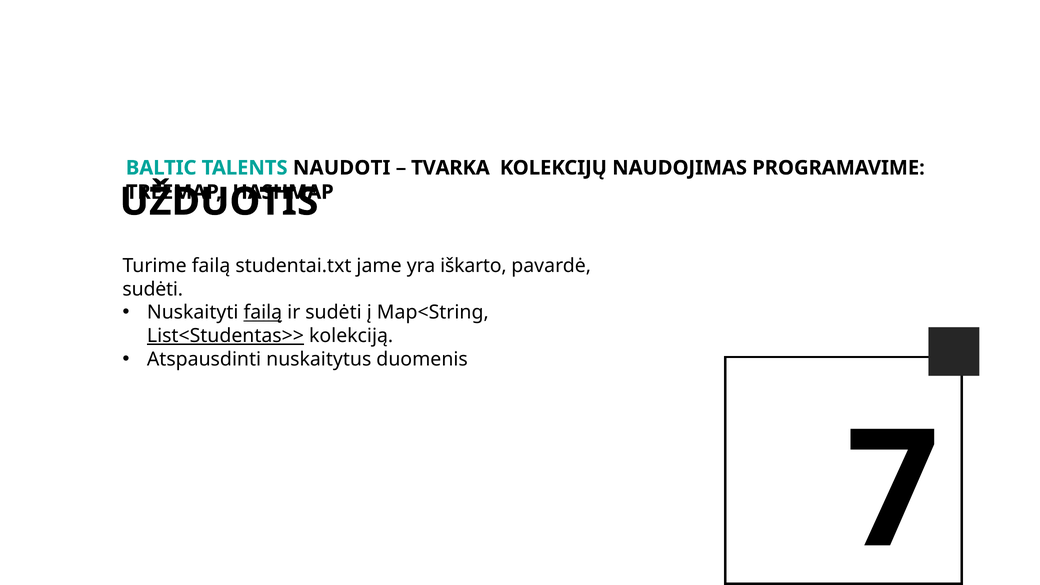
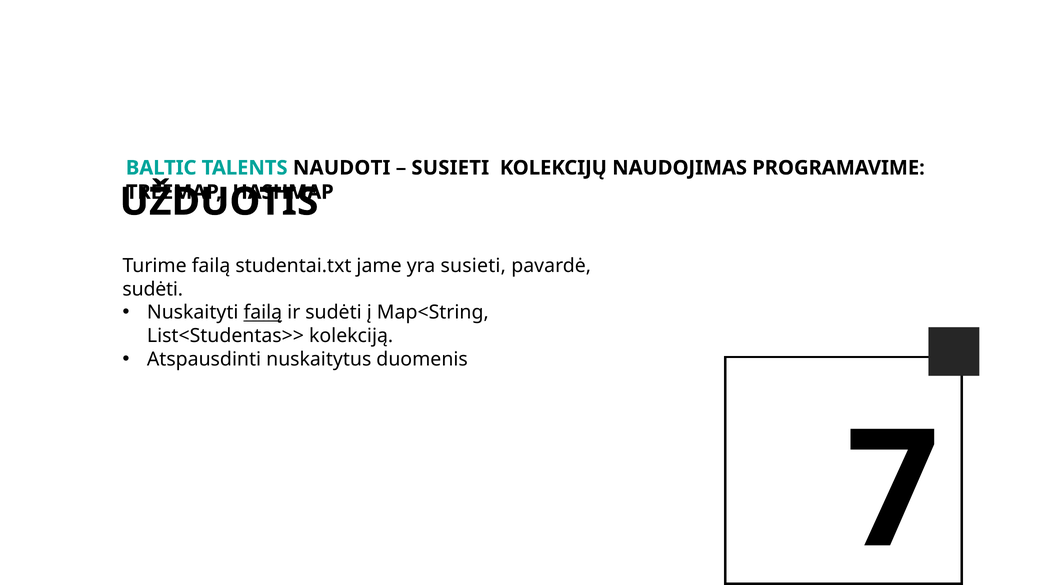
TVARKA at (450, 168): TVARKA -> SUSIETI
yra iškarto: iškarto -> susieti
List<Studentas>> underline: present -> none
